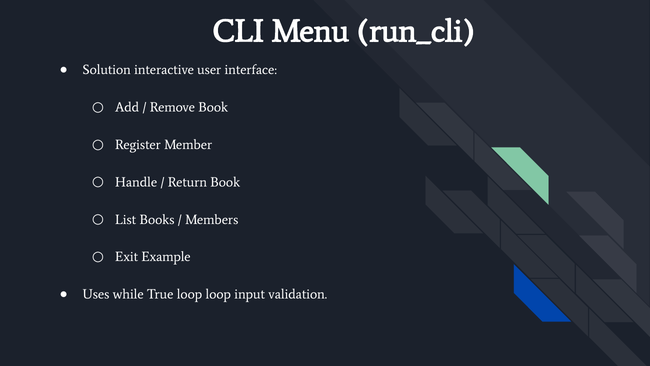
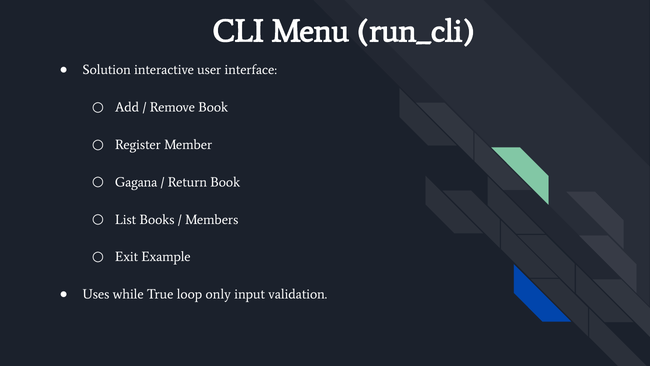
Handle: Handle -> Gagana
loop loop: loop -> only
